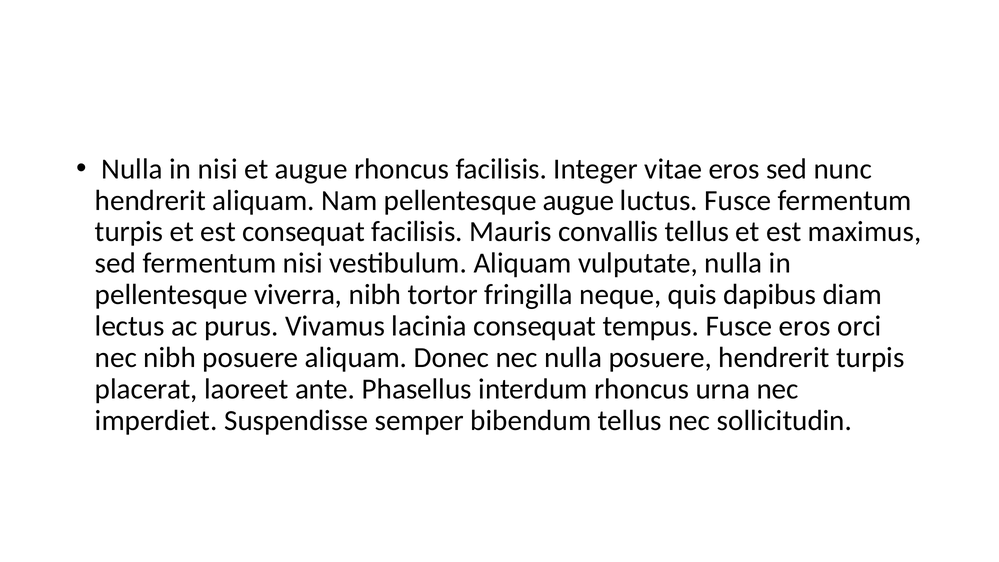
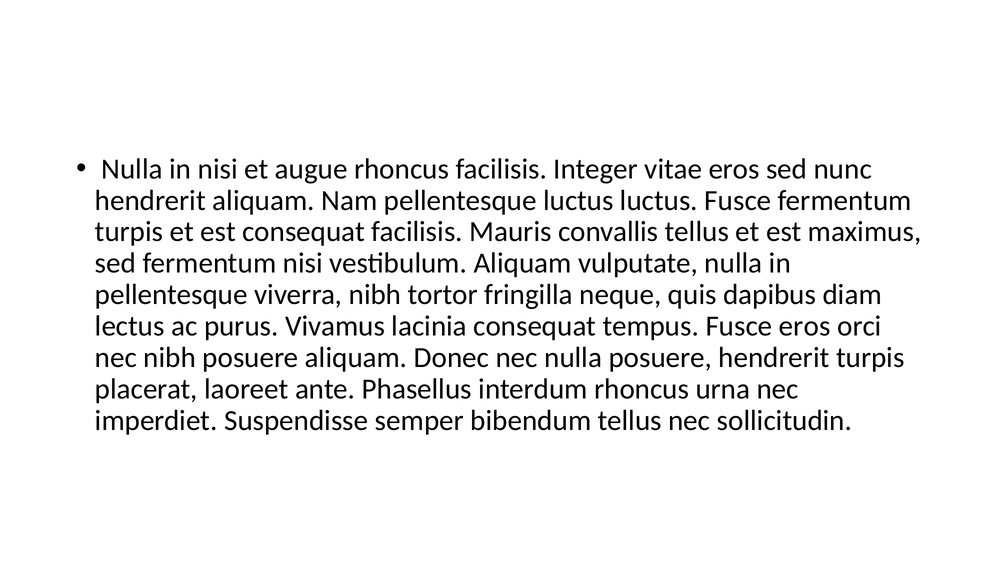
pellentesque augue: augue -> luctus
